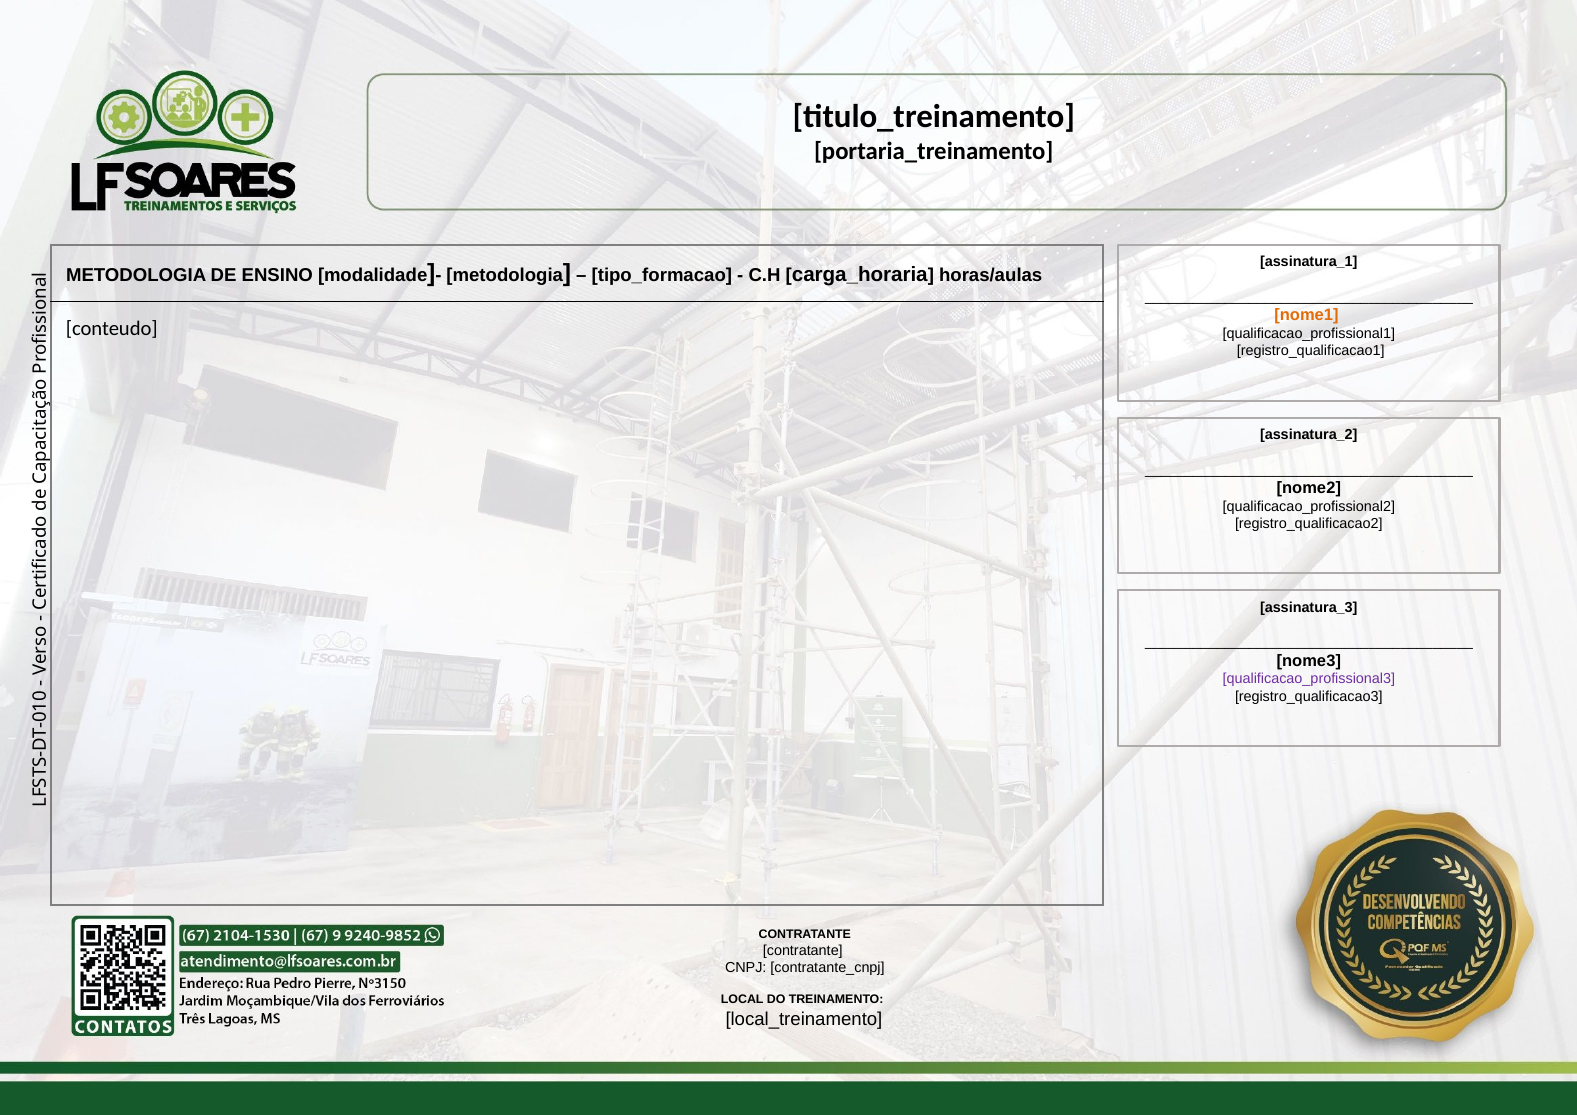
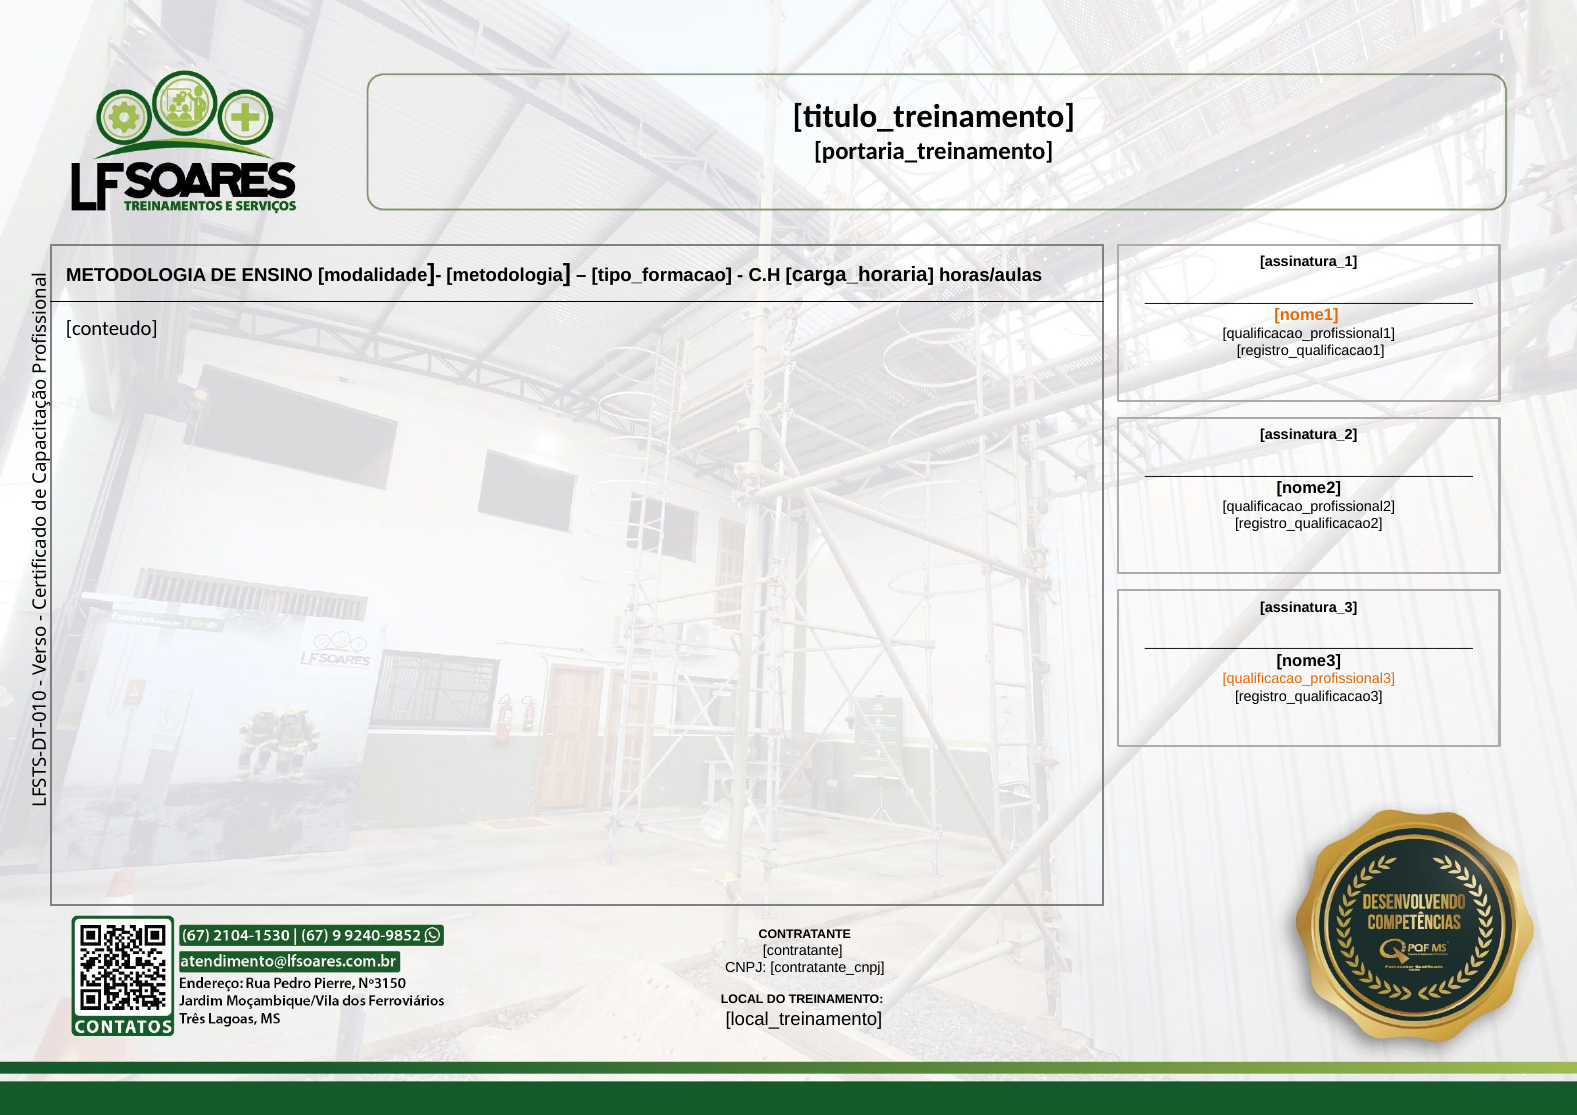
qualificacao_profissional3 colour: purple -> orange
